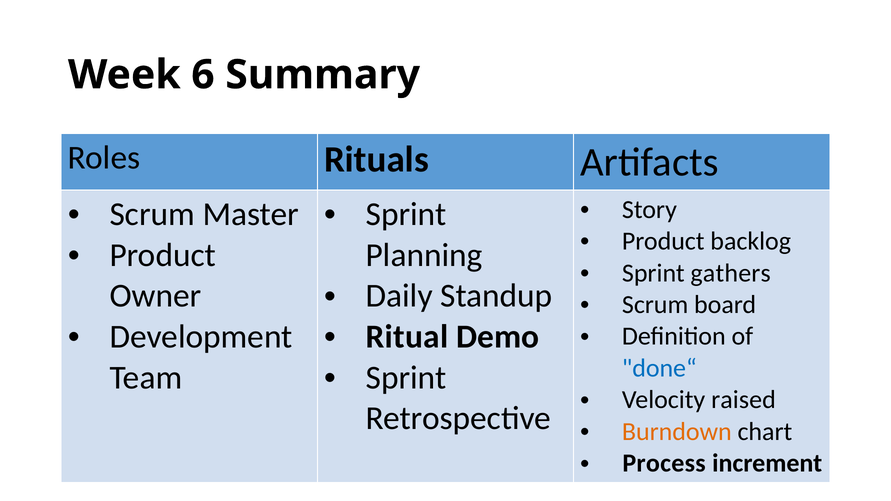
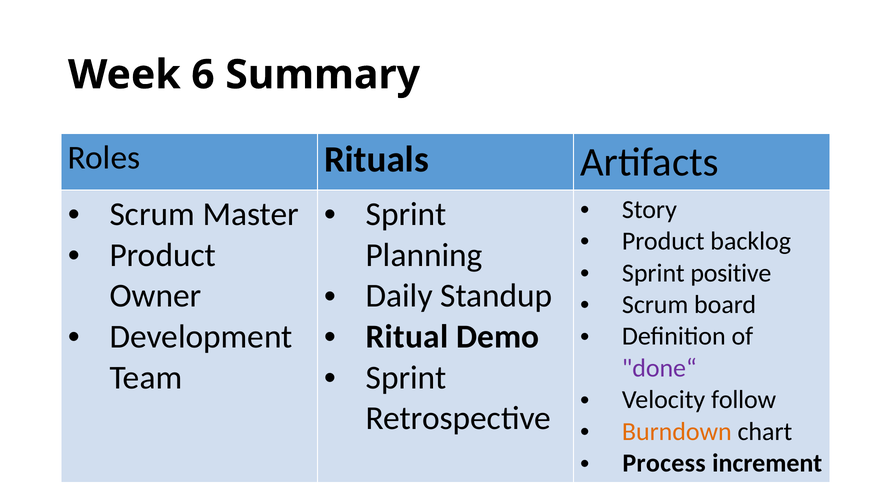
gathers: gathers -> positive
done“ colour: blue -> purple
raised: raised -> follow
